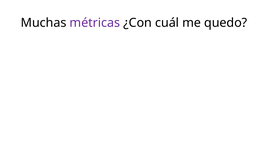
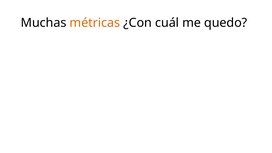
métricas colour: purple -> orange
